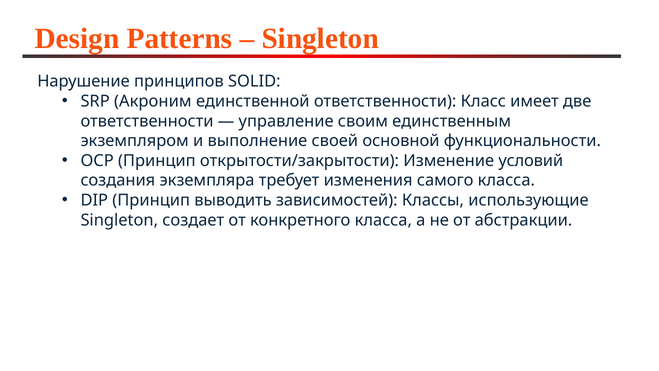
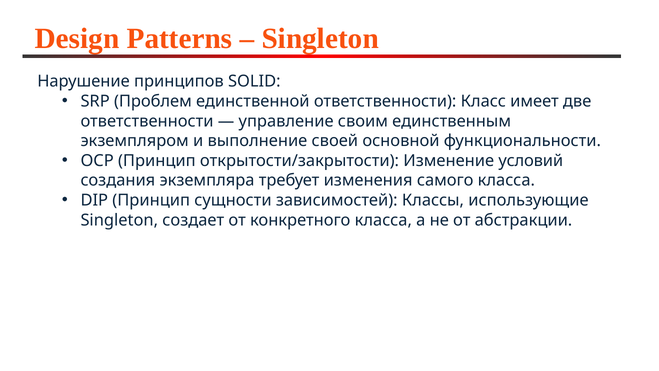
Акроним: Акроним -> Проблем
выводить: выводить -> сущности
